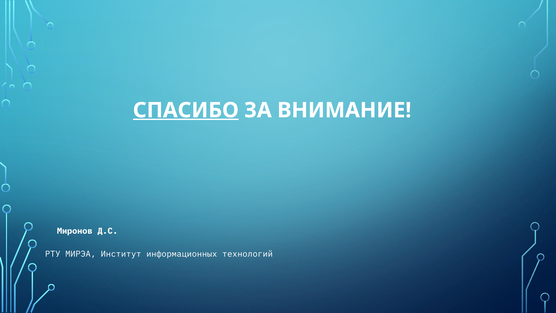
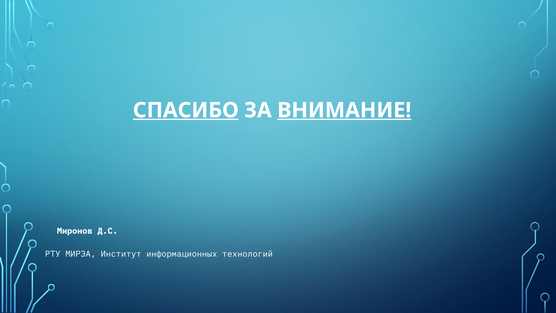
ВНИМАНИЕ underline: none -> present
